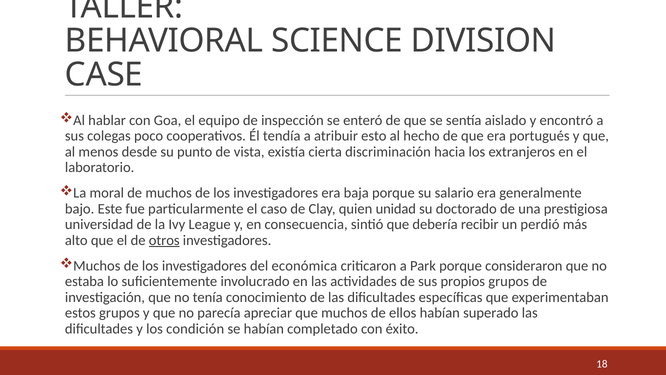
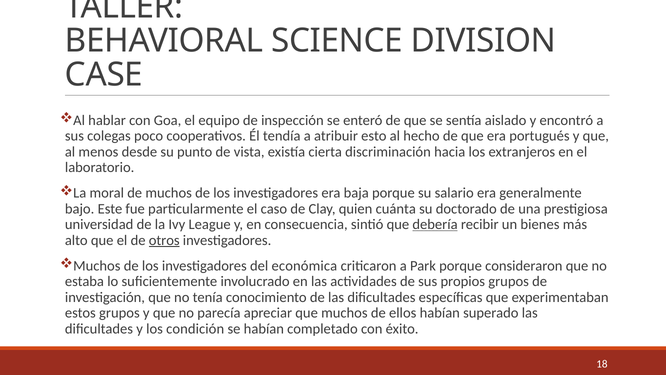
unidad: unidad -> cuánta
debería underline: none -> present
perdió: perdió -> bienes
